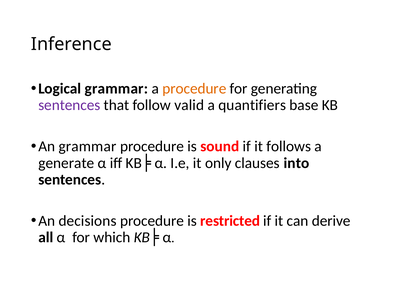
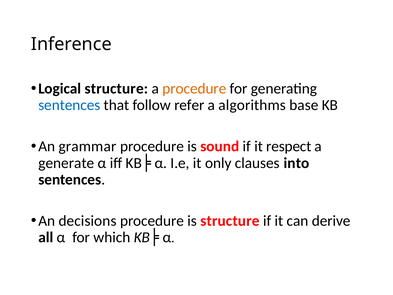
Logical grammar: grammar -> structure
sentences at (69, 105) colour: purple -> blue
valid: valid -> refer
quantifiers: quantifiers -> algorithms
follows: follows -> respect
is restricted: restricted -> structure
